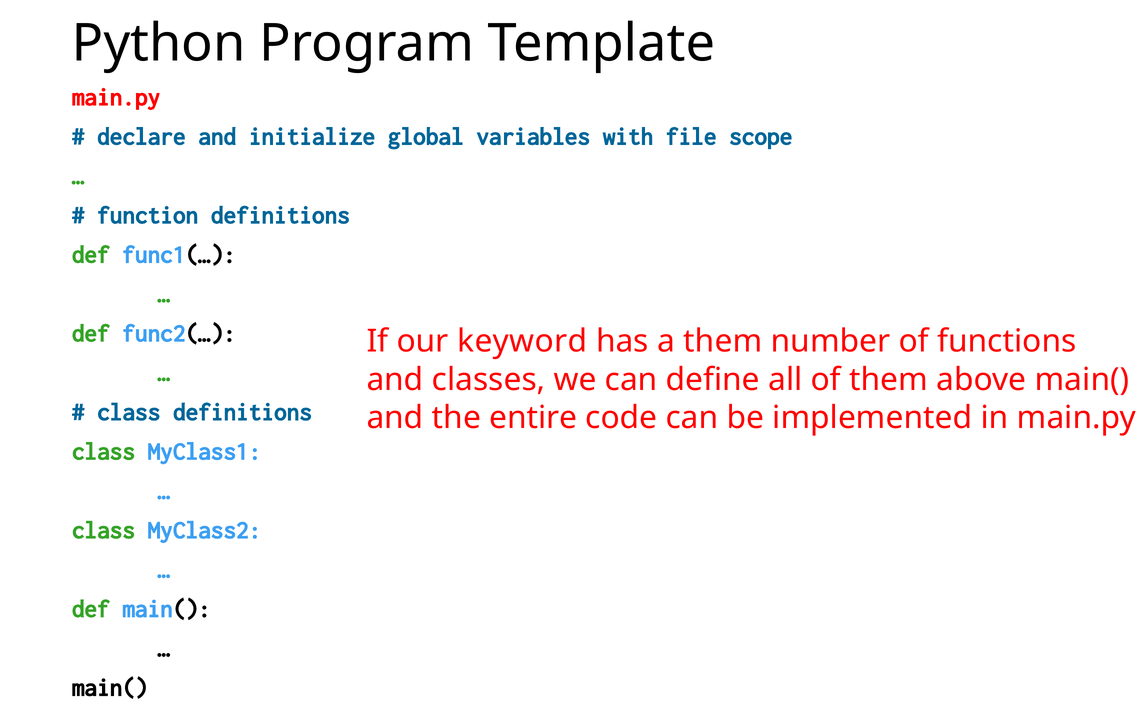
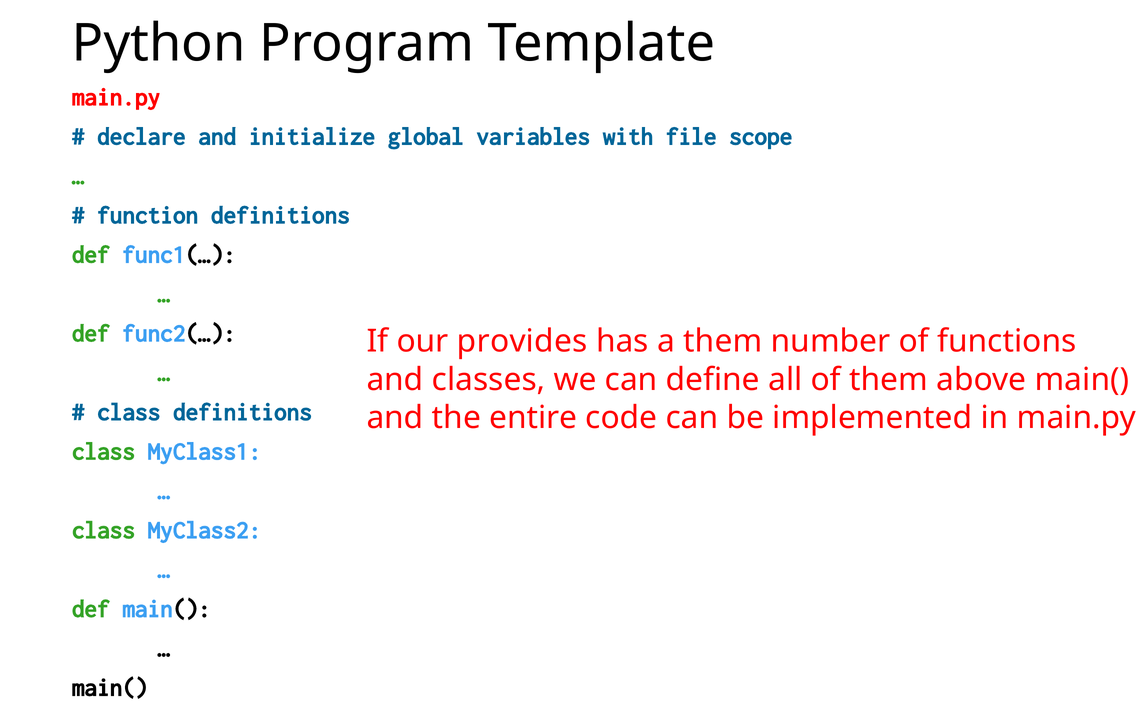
keyword: keyword -> provides
